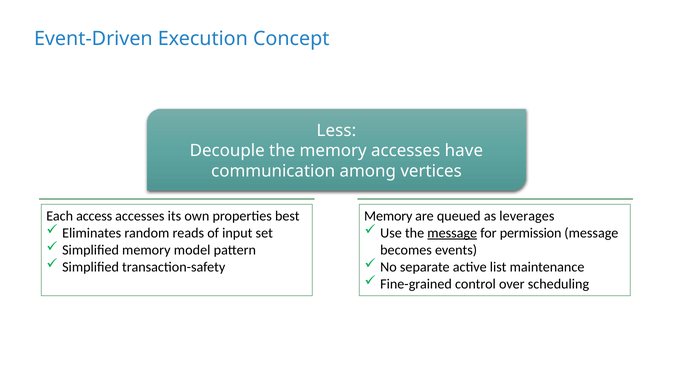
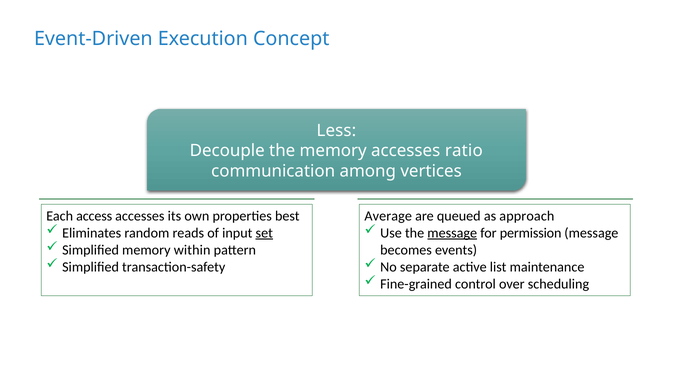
have: have -> ratio
Memory at (388, 216): Memory -> Average
leverages: leverages -> approach
set underline: none -> present
model: model -> within
